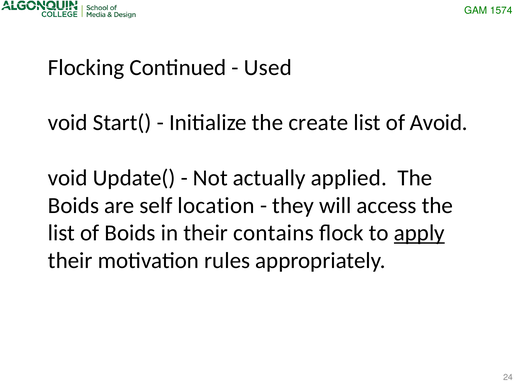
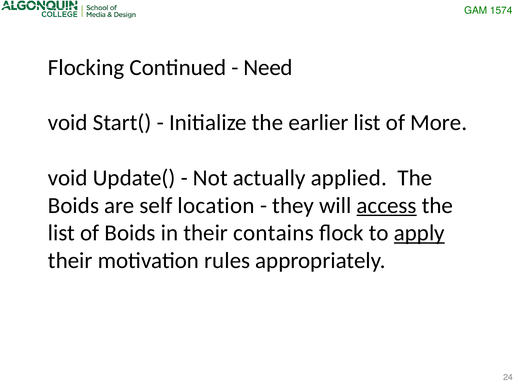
Used: Used -> Need
create: create -> earlier
Avoid: Avoid -> More
access underline: none -> present
